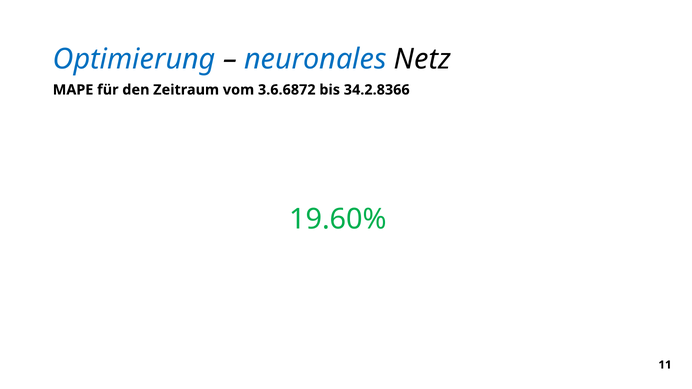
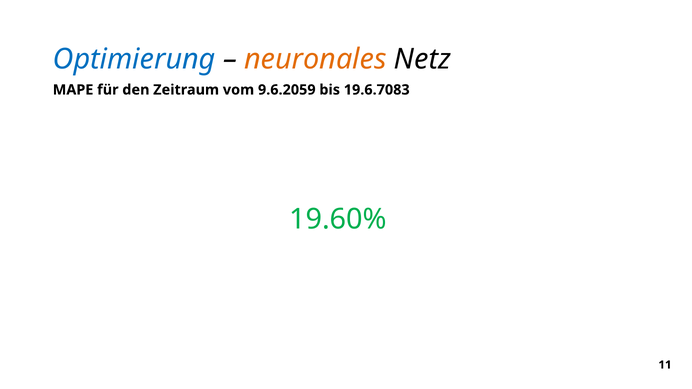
neuronales colour: blue -> orange
3.6.6872: 3.6.6872 -> 9.6.2059
34.2.8366: 34.2.8366 -> 19.6.7083
